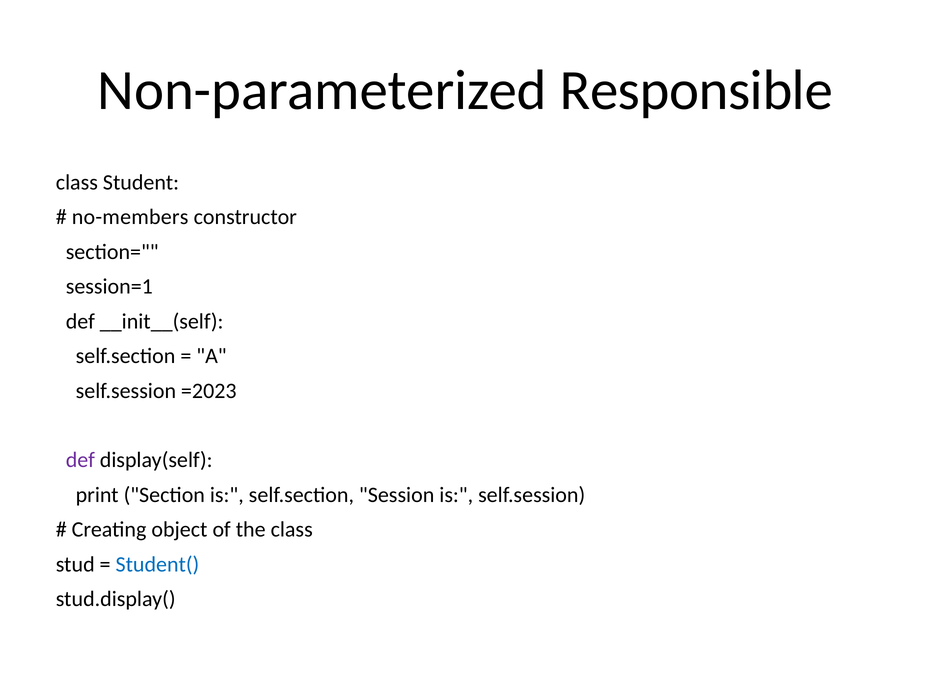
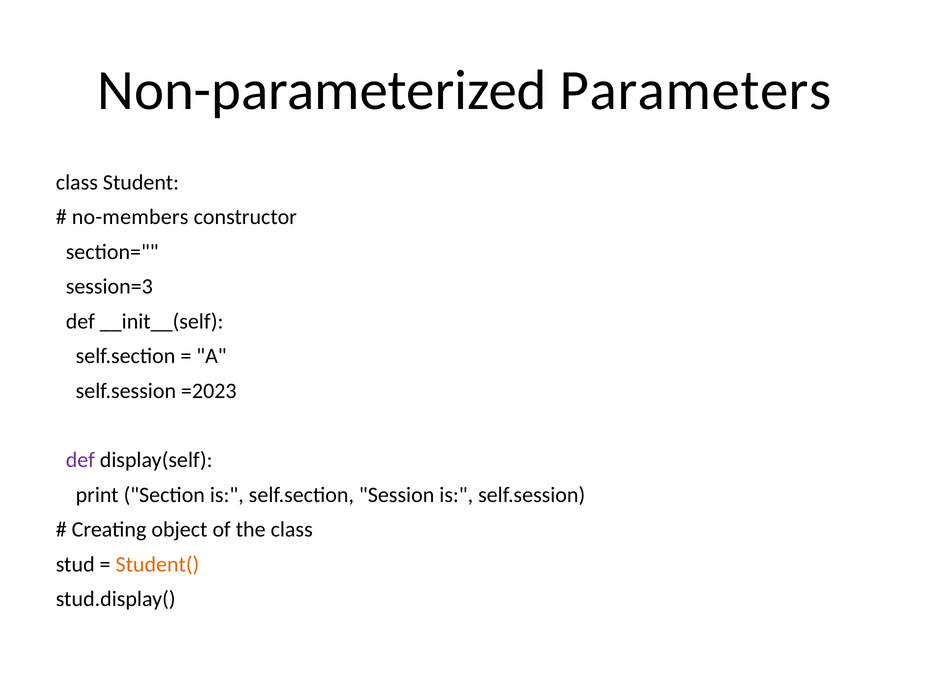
Responsible: Responsible -> Parameters
session=1: session=1 -> session=3
Student( colour: blue -> orange
